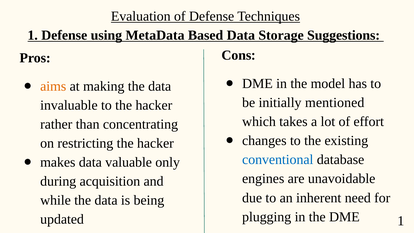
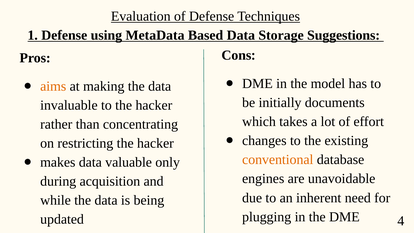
mentioned: mentioned -> documents
conventional colour: blue -> orange
DME 1: 1 -> 4
